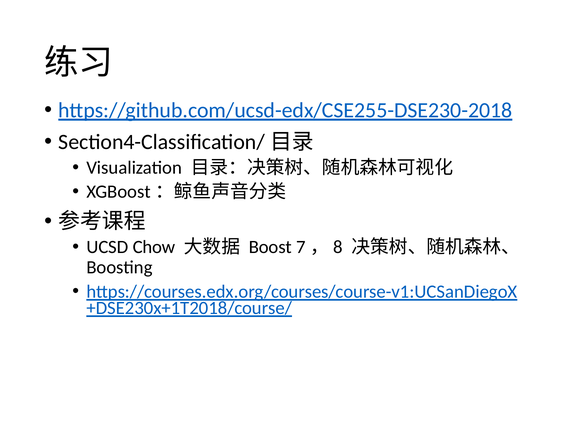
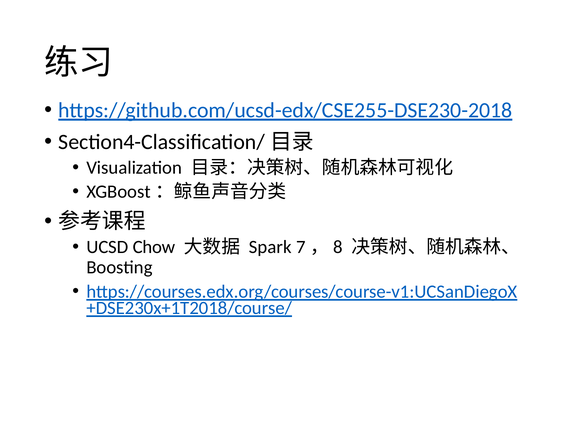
Boost: Boost -> Spark
